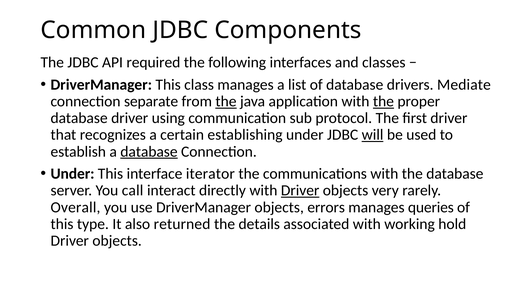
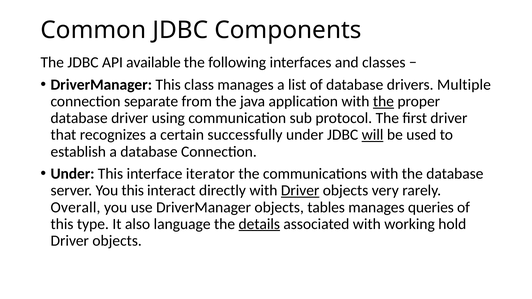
required: required -> available
Mediate: Mediate -> Multiple
the at (226, 101) underline: present -> none
establishing: establishing -> successfully
database at (149, 152) underline: present -> none
You call: call -> this
errors: errors -> tables
returned: returned -> language
details underline: none -> present
